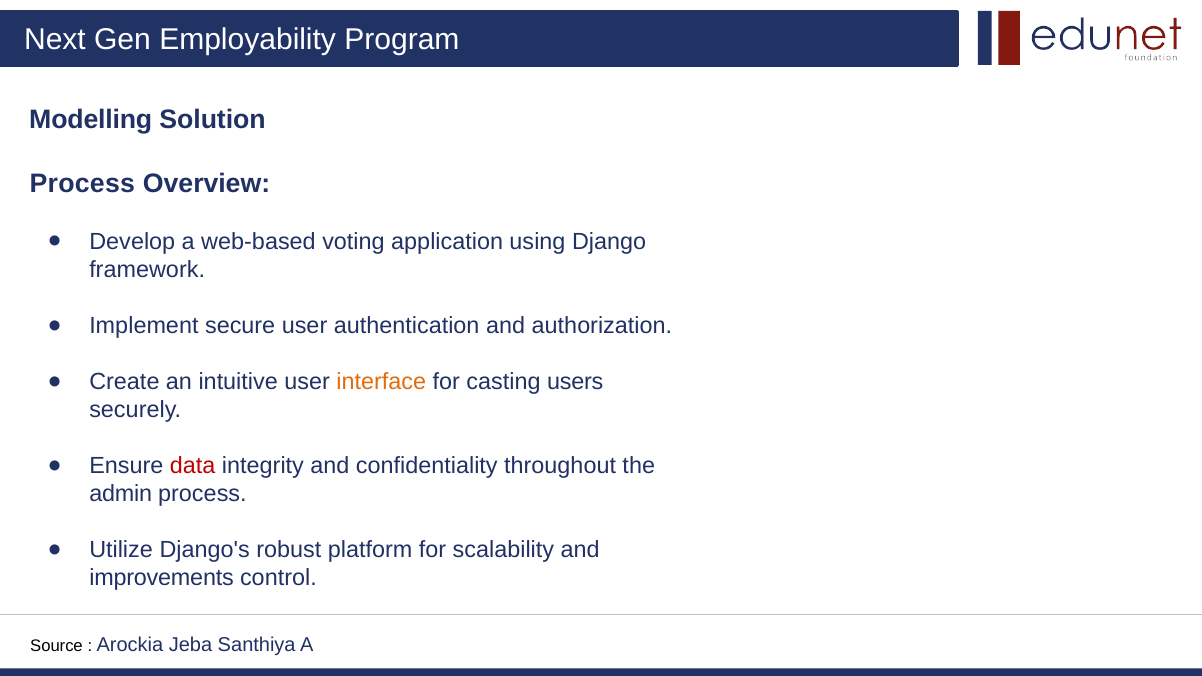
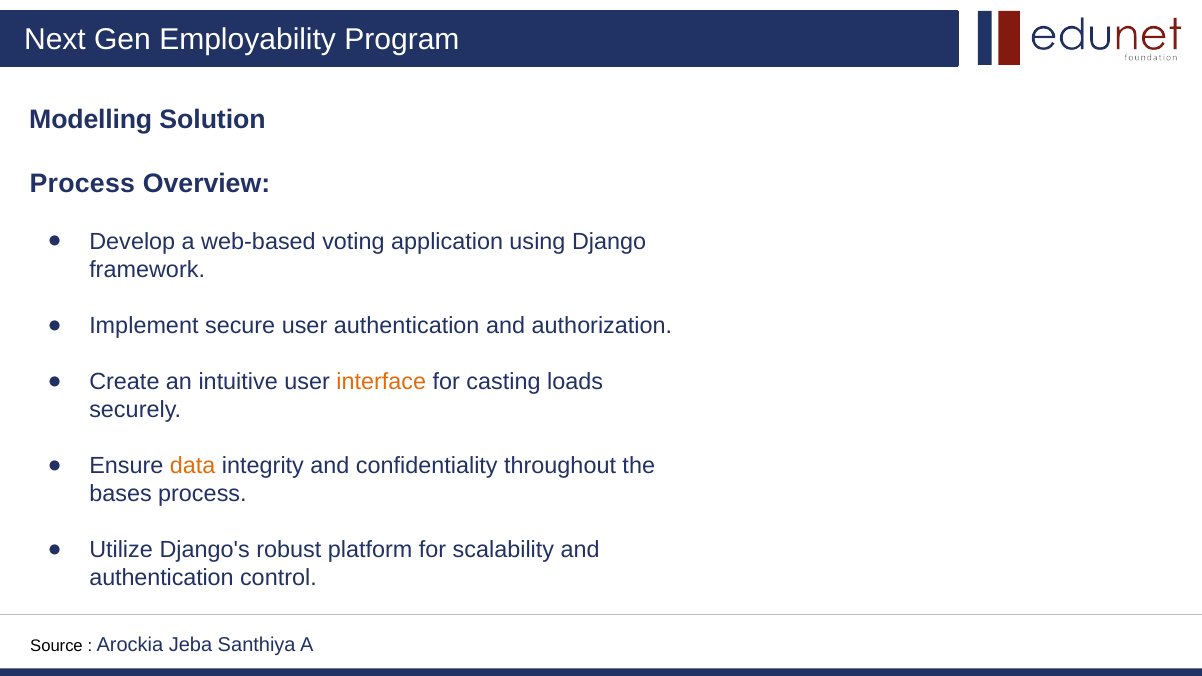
users: users -> loads
data colour: red -> orange
admin: admin -> bases
improvements at (162, 578): improvements -> authentication
